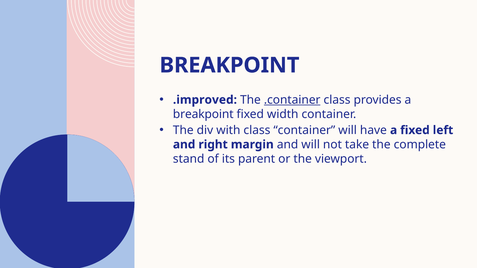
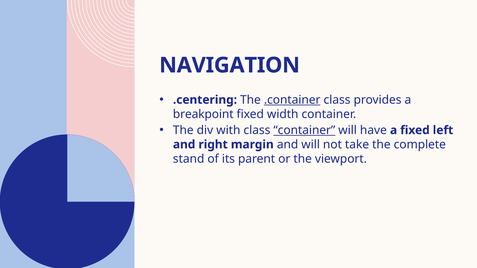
BREAKPOINT at (229, 65): BREAKPOINT -> NAVIGATION
.improved: .improved -> .centering
container at (304, 130) underline: none -> present
